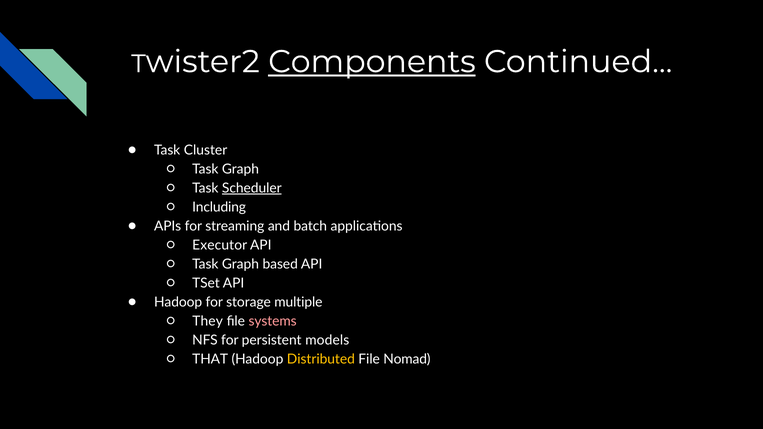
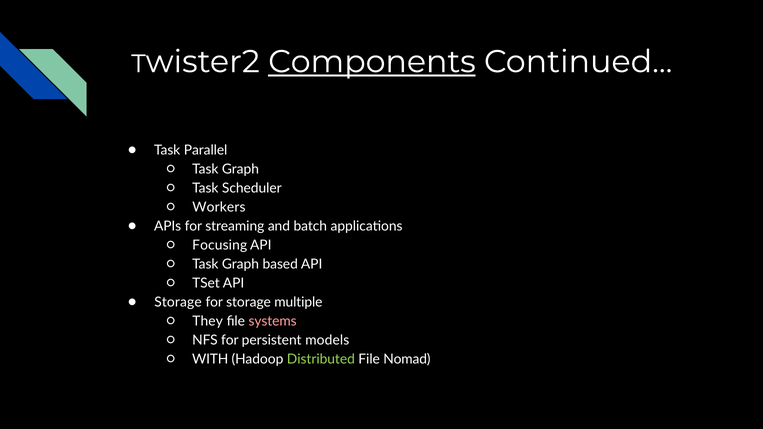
Cluster: Cluster -> Parallel
Scheduler underline: present -> none
Including: Including -> Workers
Executor: Executor -> Focusing
Hadoop at (178, 302): Hadoop -> Storage
THAT: THAT -> WITH
Distributed colour: yellow -> light green
